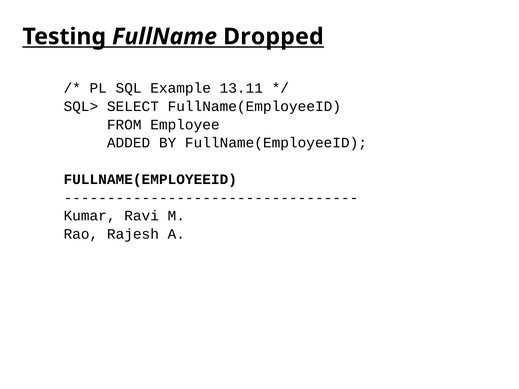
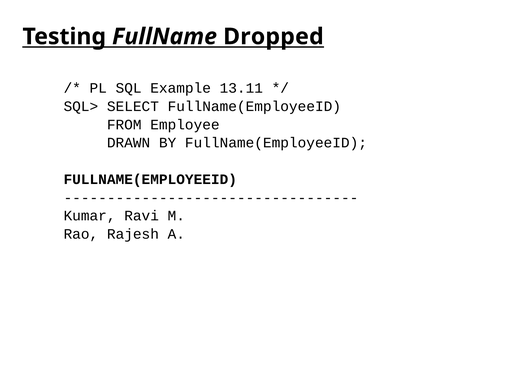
ADDED: ADDED -> DRAWN
